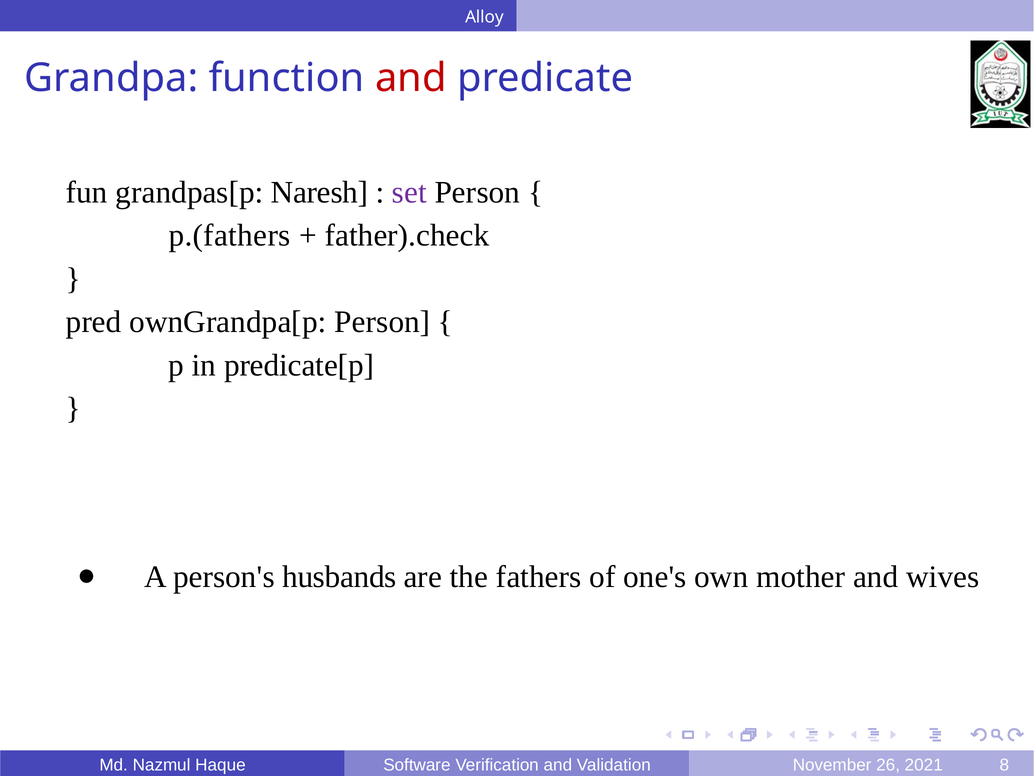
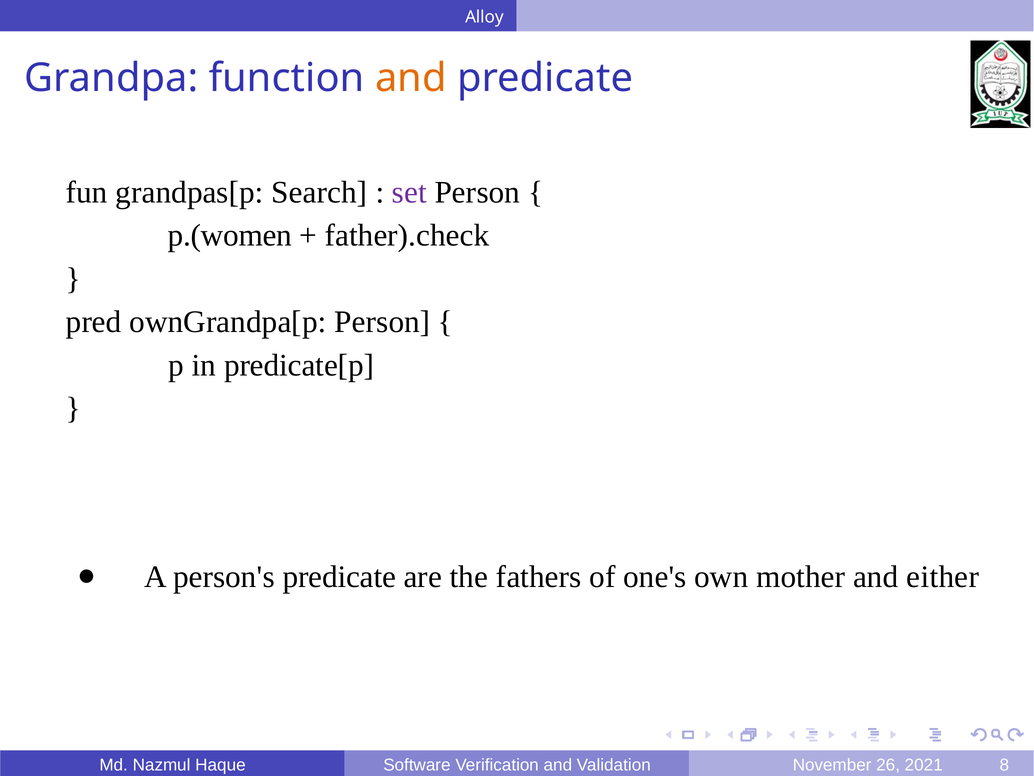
and at (411, 78) colour: red -> orange
Naresh: Naresh -> Search
p.(fathers: p.(fathers -> p.(women
person's husbands: husbands -> predicate
wives: wives -> either
